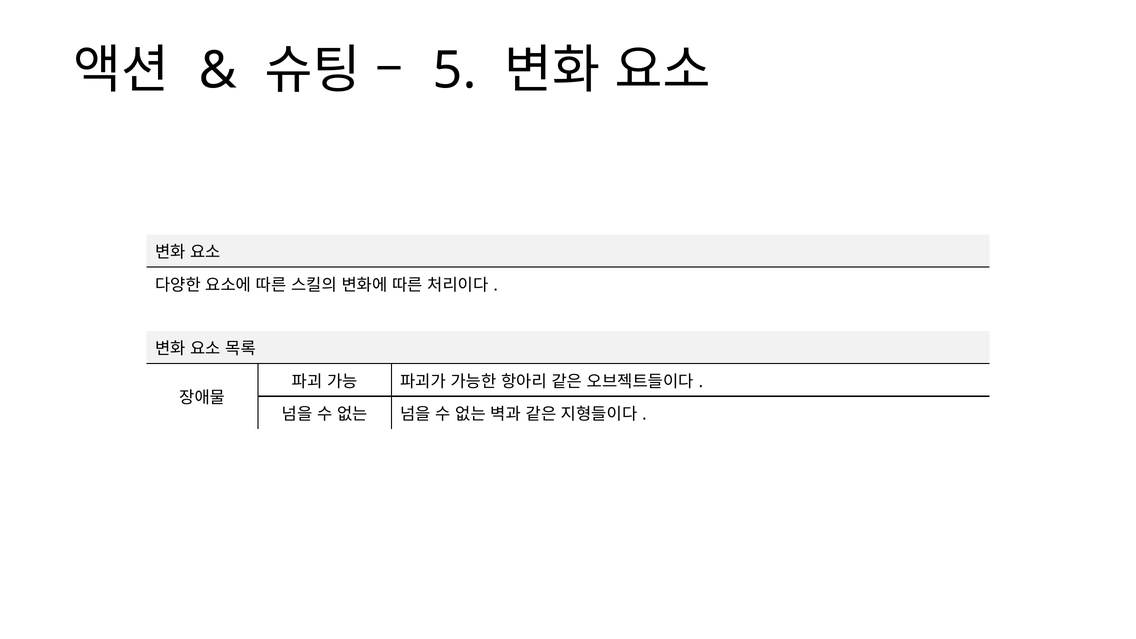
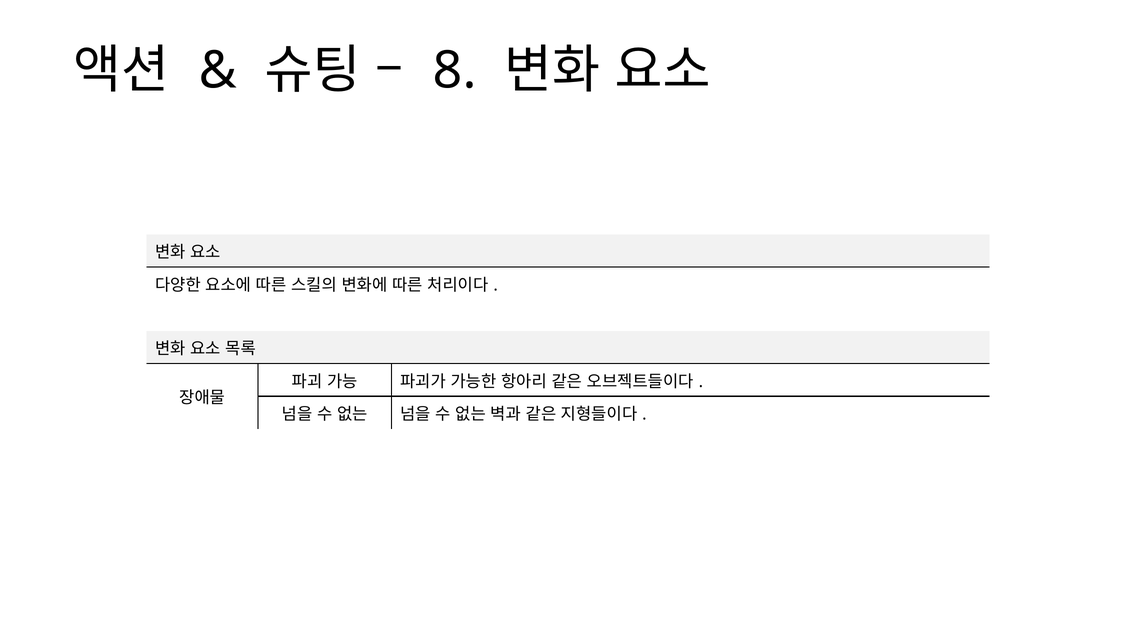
5: 5 -> 8
